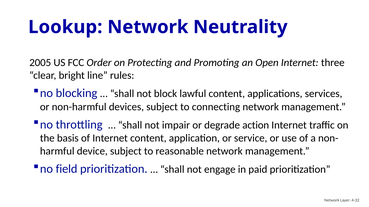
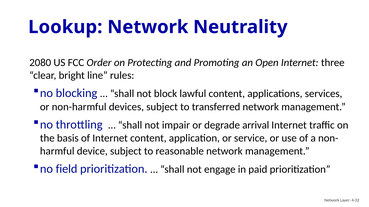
2005: 2005 -> 2080
connecting: connecting -> transferred
action: action -> arrival
